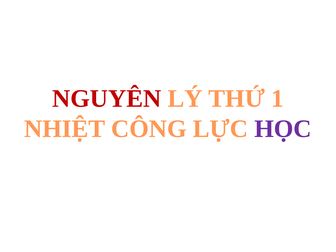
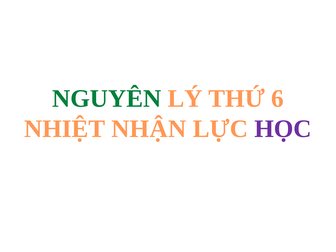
NGUYÊN colour: red -> green
1: 1 -> 6
CÔNG: CÔNG -> NHẬN
